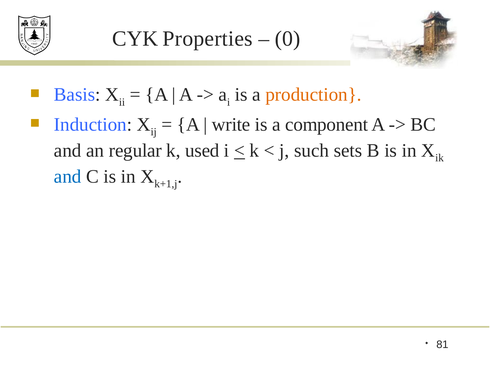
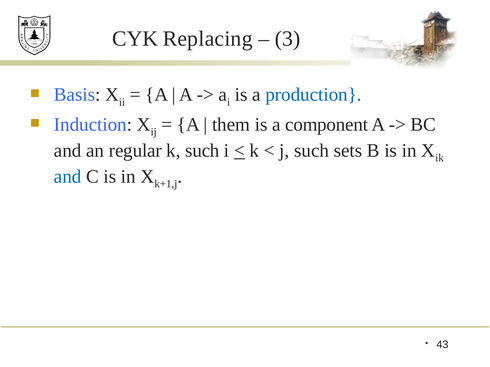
Properties: Properties -> Replacing
0: 0 -> 3
production colour: orange -> blue
write: write -> them
k used: used -> such
81: 81 -> 43
